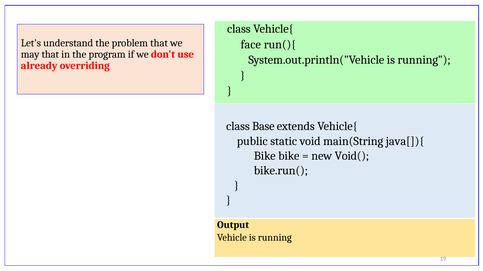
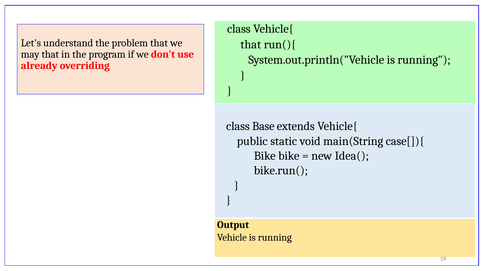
face at (251, 45): face -> that
java[]){: java[]){ -> case[]){
Void(: Void( -> Idea(
